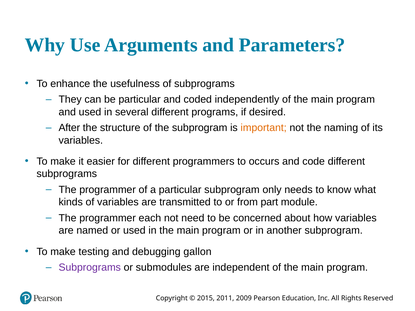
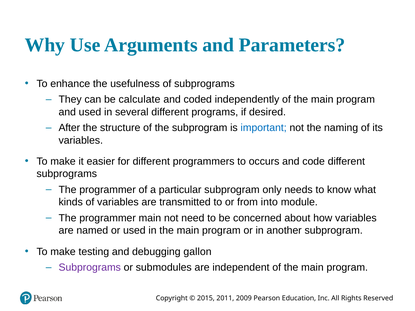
be particular: particular -> calculate
important colour: orange -> blue
part: part -> into
programmer each: each -> main
